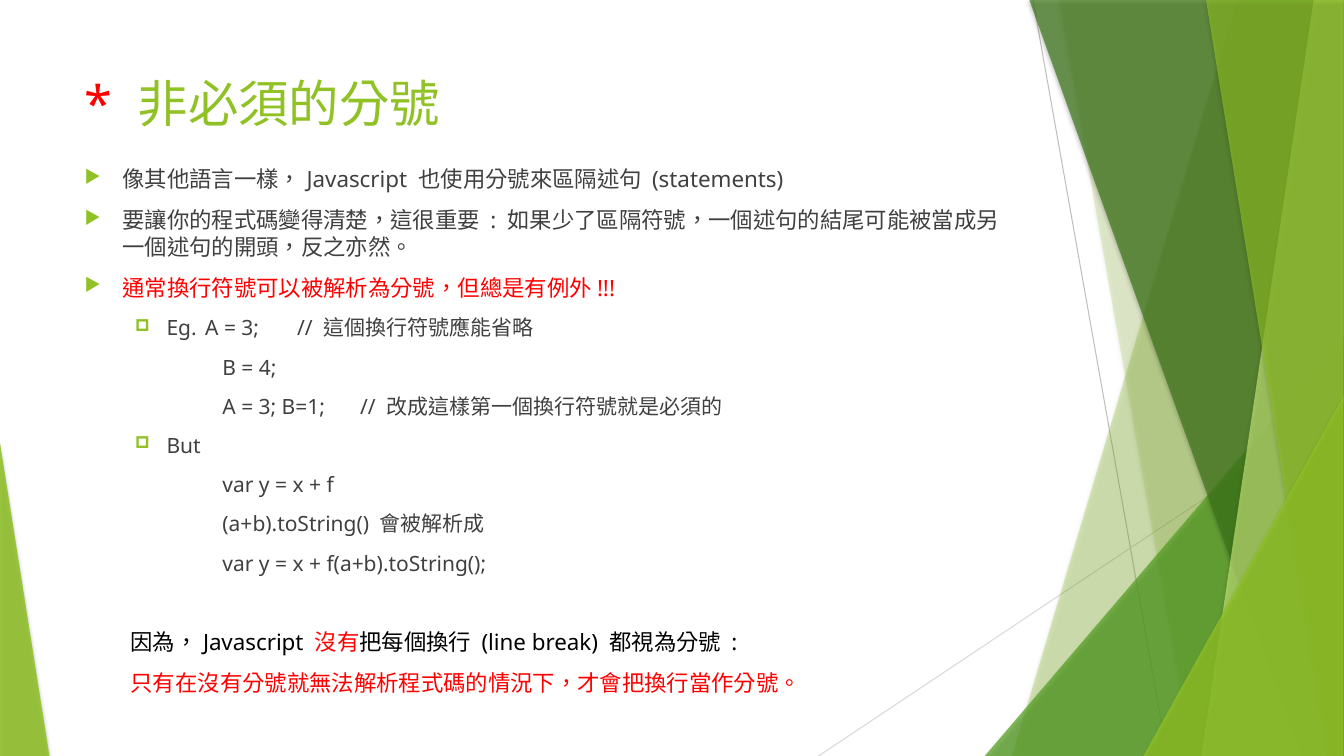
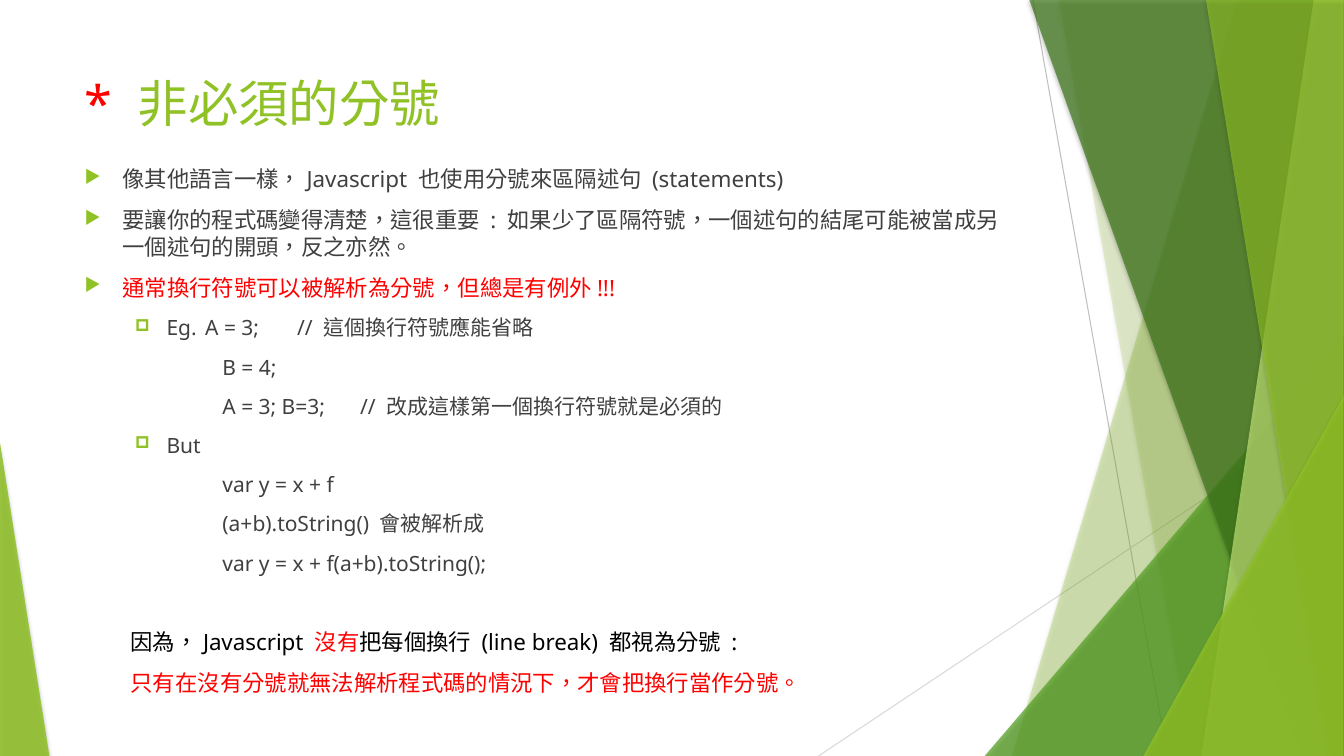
B=1: B=1 -> B=3
